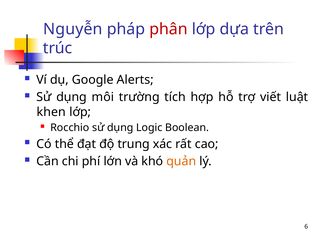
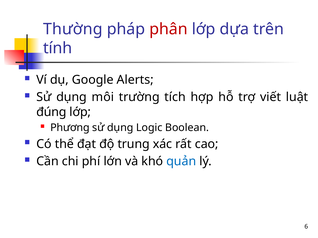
Nguyễn: Nguyễn -> Thường
trúc: trúc -> tính
khen: khen -> đúng
Rocchio: Rocchio -> Phương
quản colour: orange -> blue
